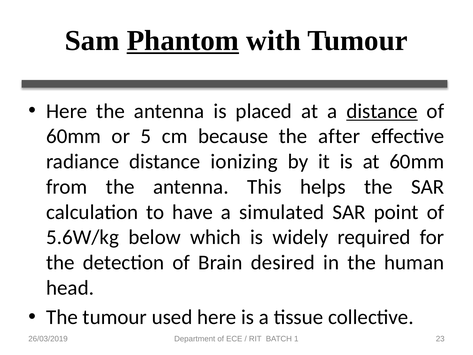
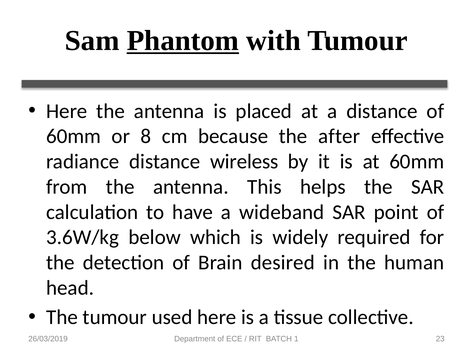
distance at (382, 111) underline: present -> none
5: 5 -> 8
ionizing: ionizing -> wireless
simulated: simulated -> wideband
5.6W/kg: 5.6W/kg -> 3.6W/kg
